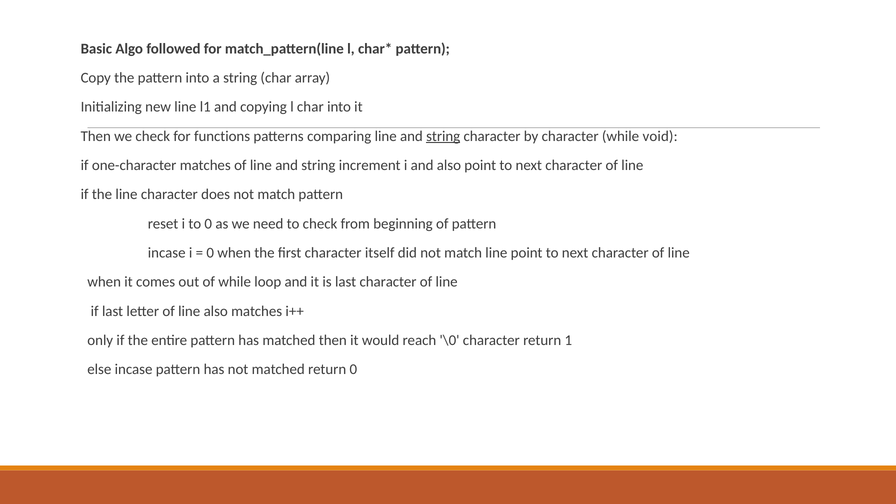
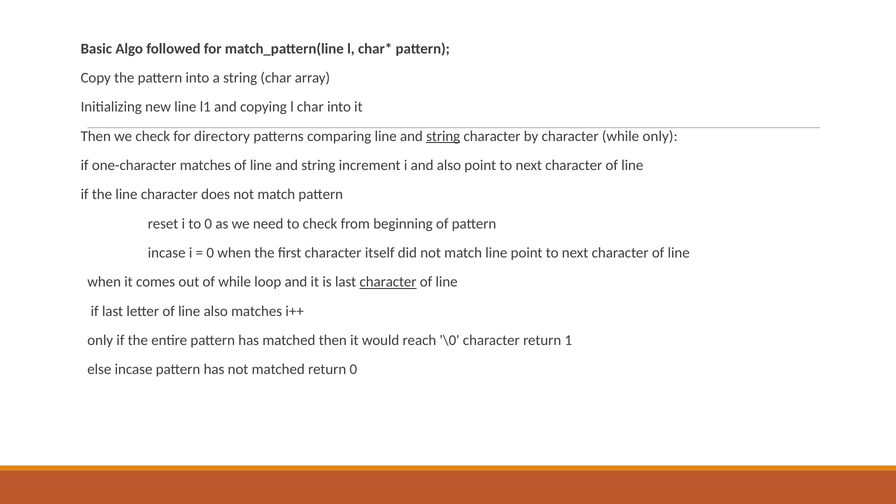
functions: functions -> directory
while void: void -> only
character at (388, 282) underline: none -> present
